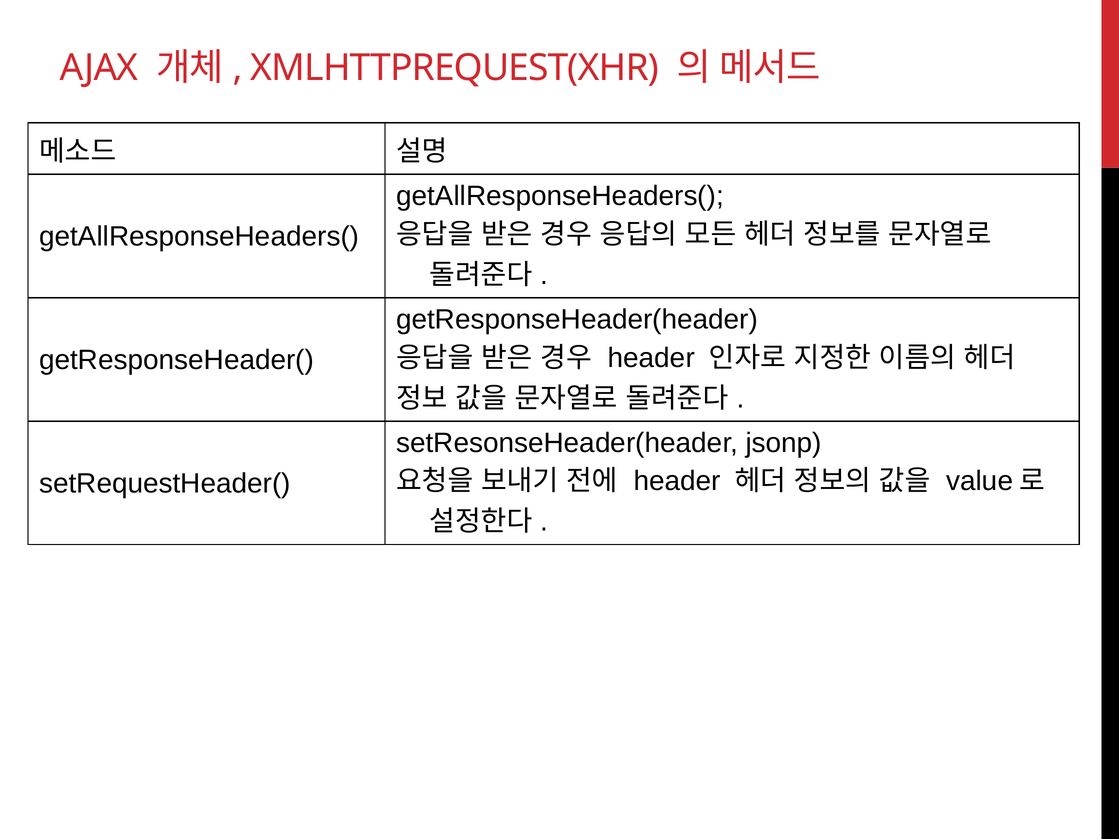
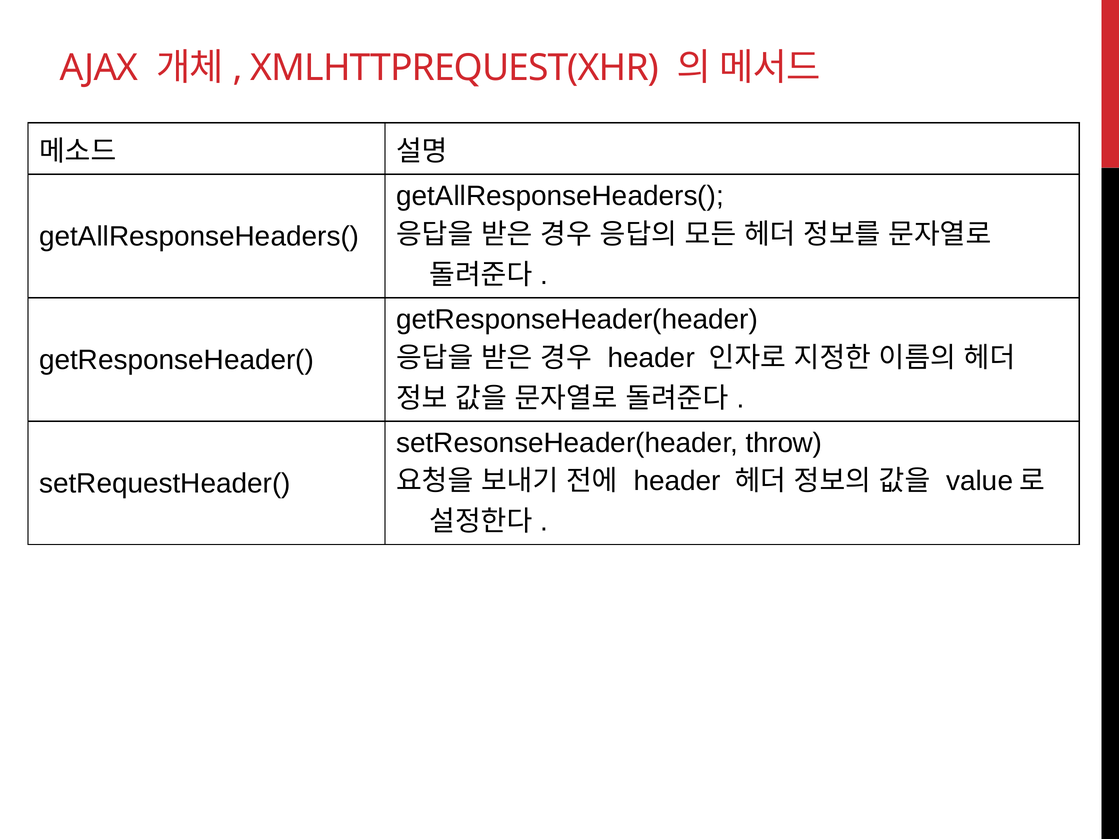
jsonp: jsonp -> throw
